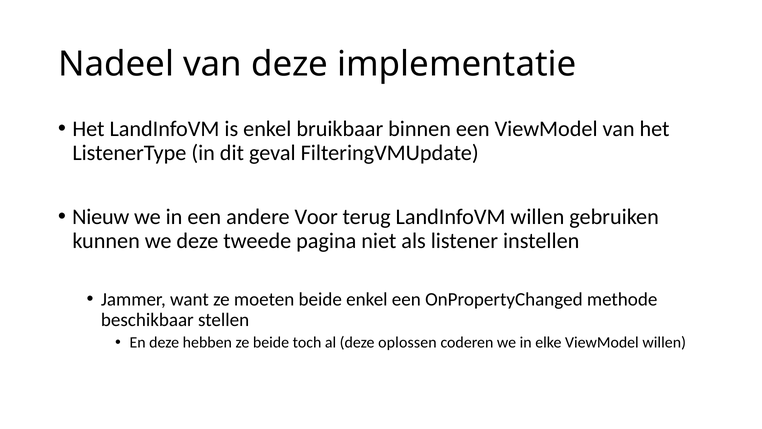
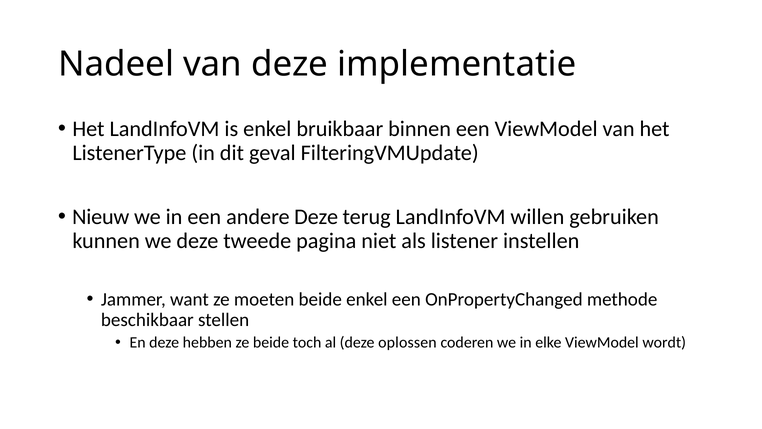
andere Voor: Voor -> Deze
ViewModel willen: willen -> wordt
